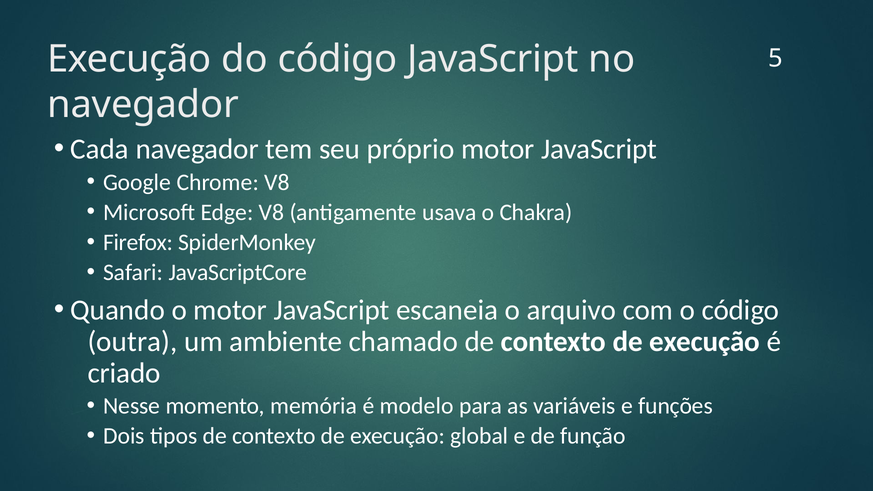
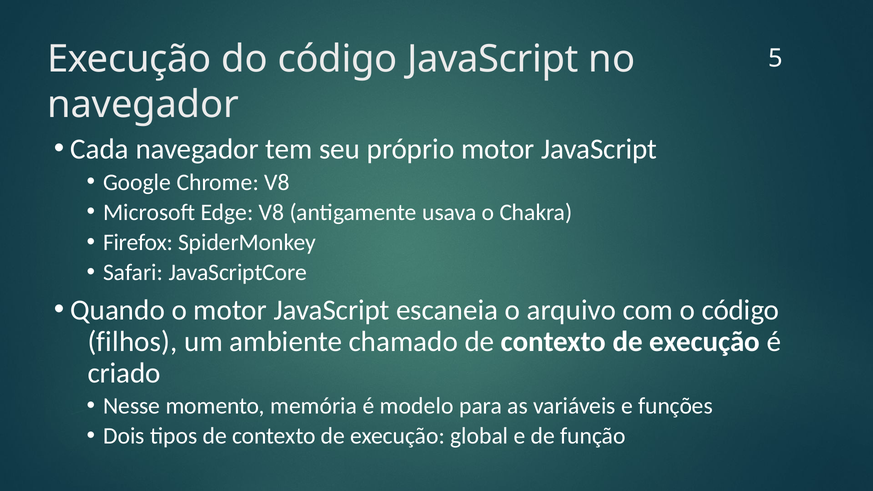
outra: outra -> filhos
